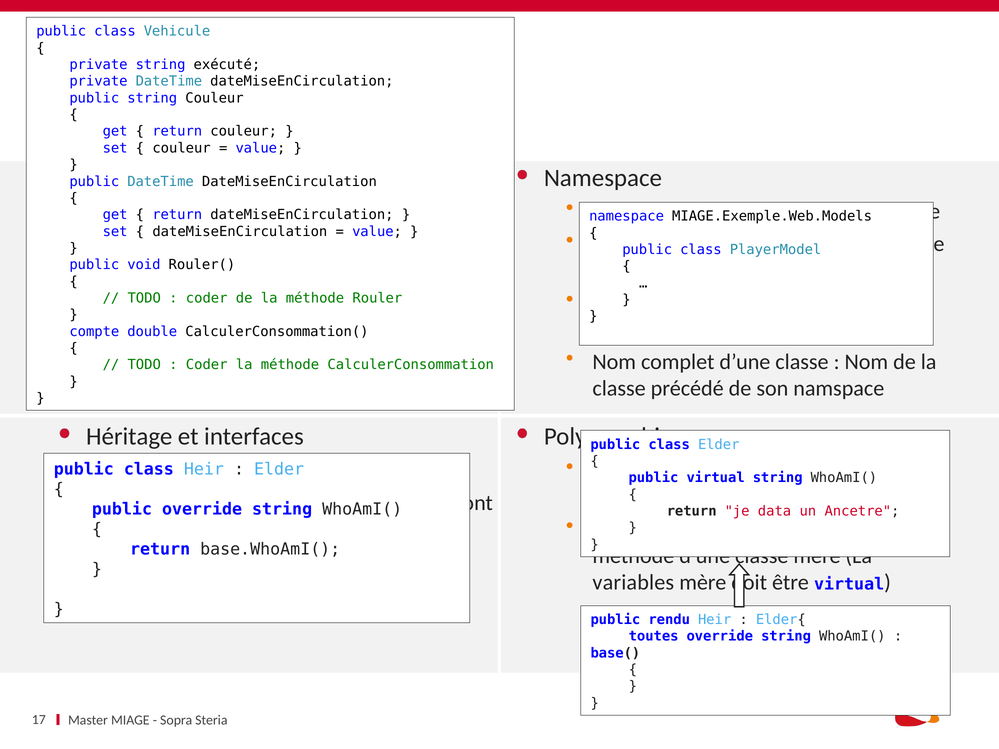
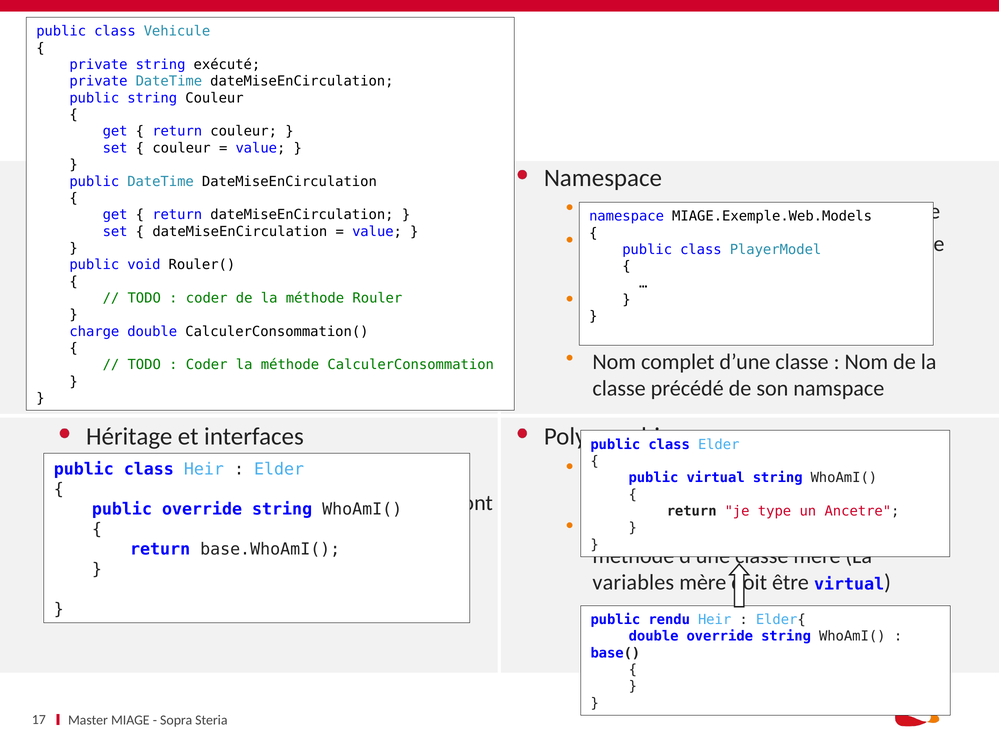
compte: compte -> charge
data: data -> type
toutes at (654, 637): toutes -> double
